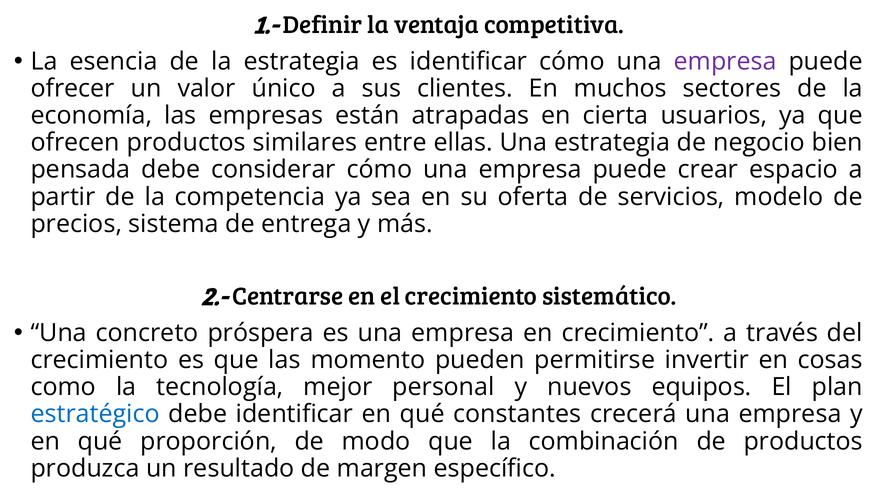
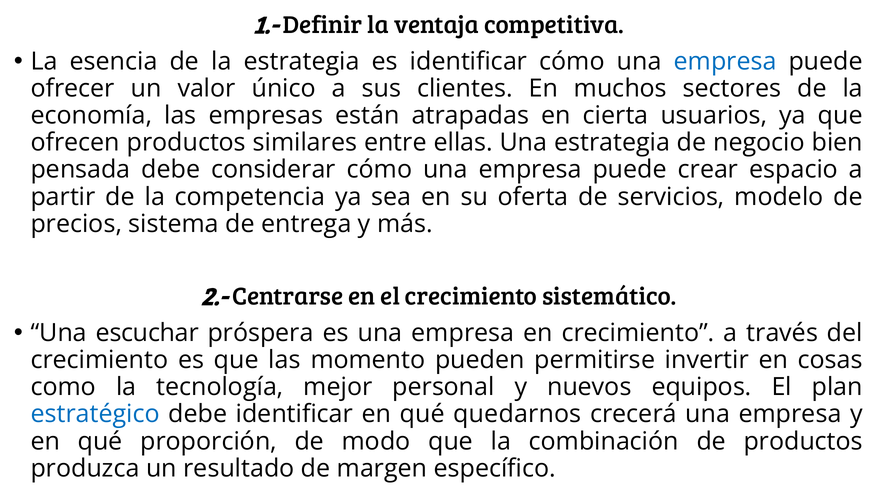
empresa at (725, 61) colour: purple -> blue
concreto: concreto -> escuchar
constantes: constantes -> quedarnos
